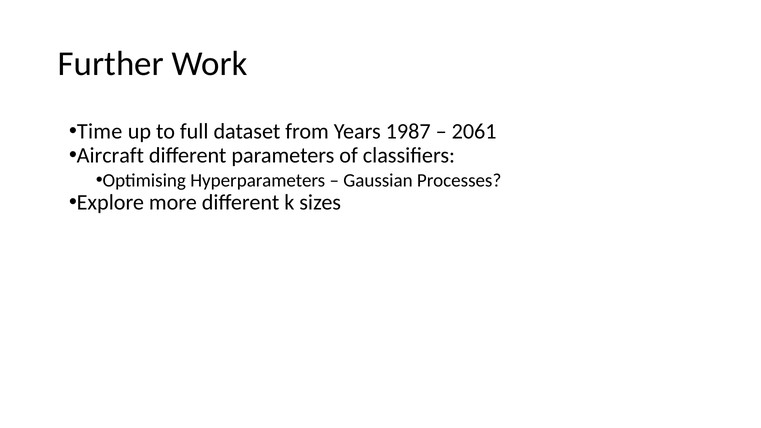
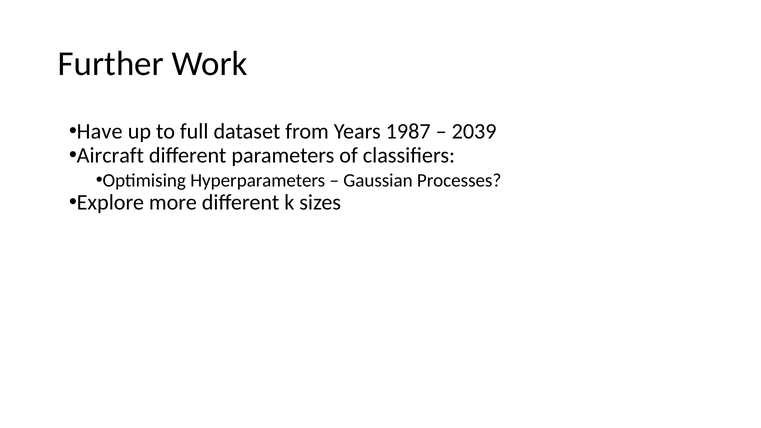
Time: Time -> Have
2061: 2061 -> 2039
